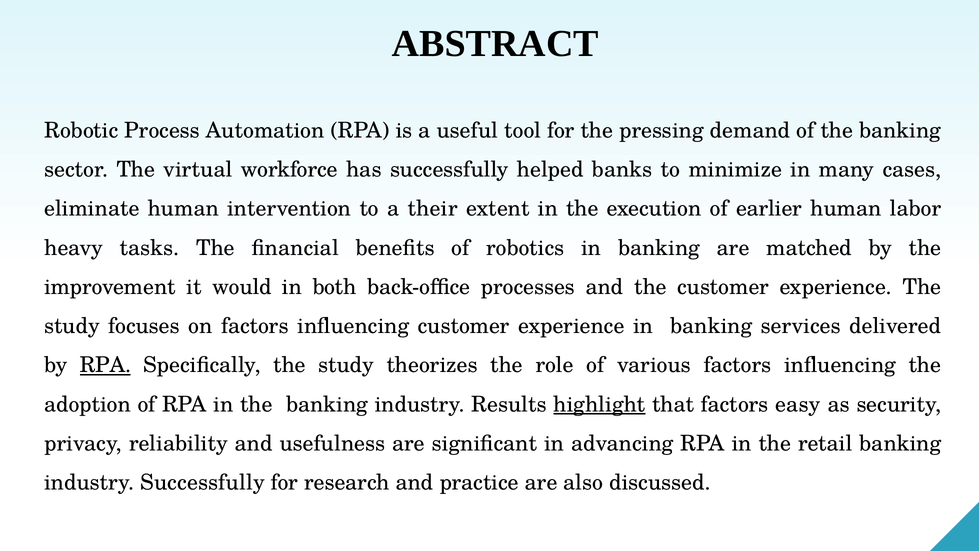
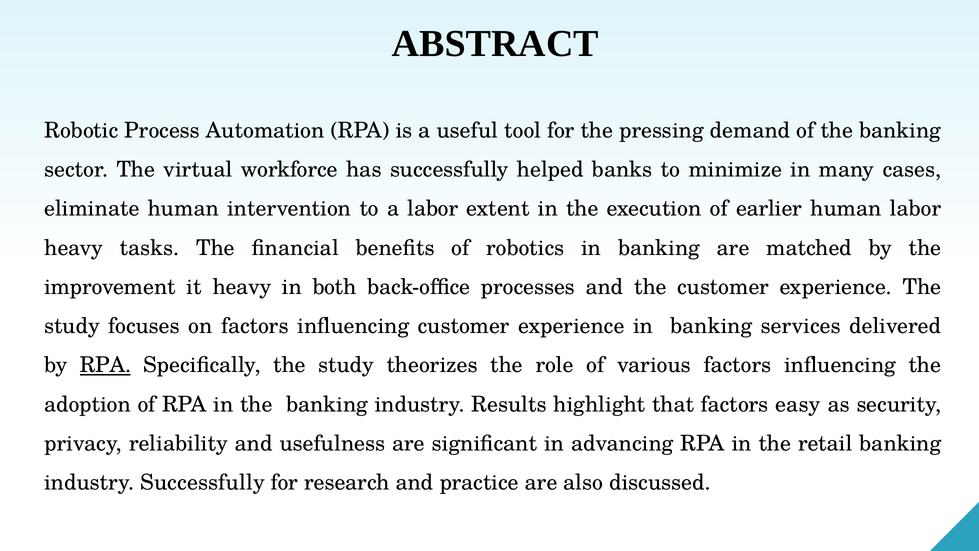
a their: their -> labor
it would: would -> heavy
highlight underline: present -> none
